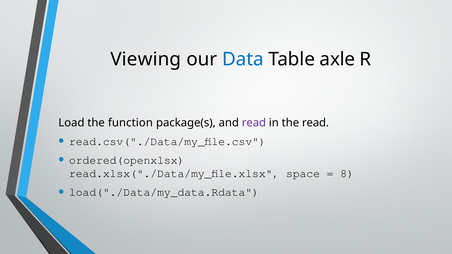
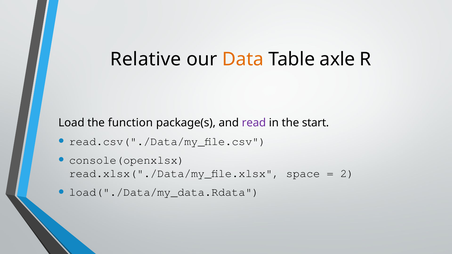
Viewing: Viewing -> Relative
Data colour: blue -> orange
the read: read -> start
ordered(openxlsx: ordered(openxlsx -> console(openxlsx
8: 8 -> 2
